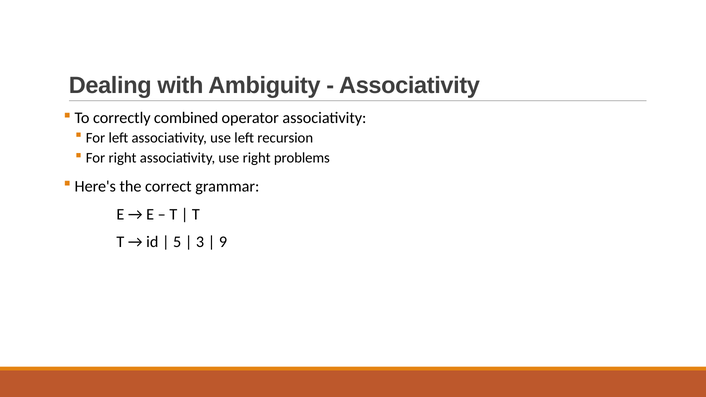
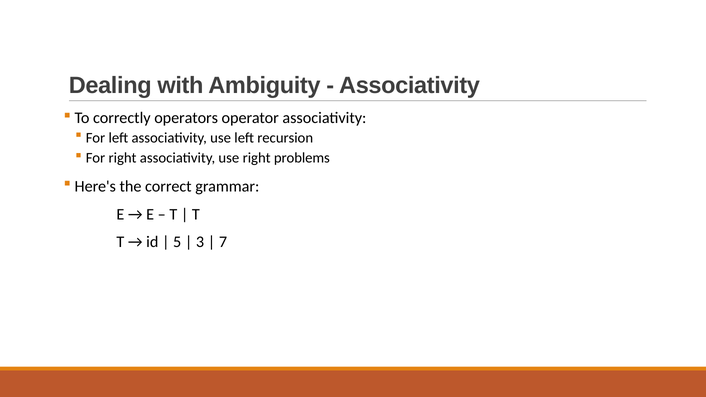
combined: combined -> operators
9: 9 -> 7
